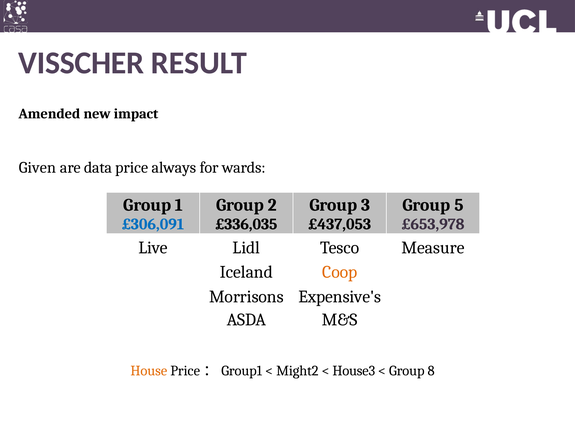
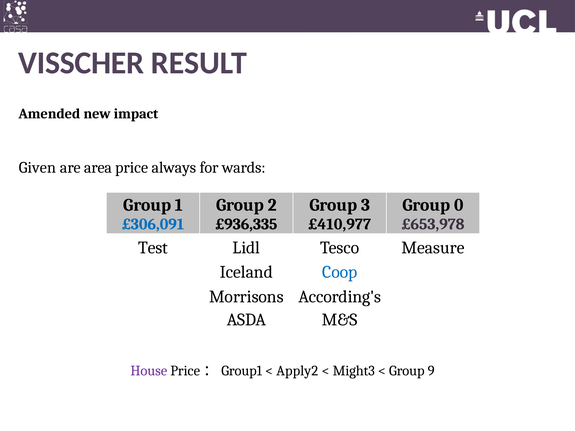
data: data -> area
5: 5 -> 0
£336,035: £336,035 -> £936,335
£437,053: £437,053 -> £410,977
Live: Live -> Test
Coop colour: orange -> blue
Expensive's: Expensive's -> According's
House colour: orange -> purple
Might2: Might2 -> Apply2
House3: House3 -> Might3
8: 8 -> 9
